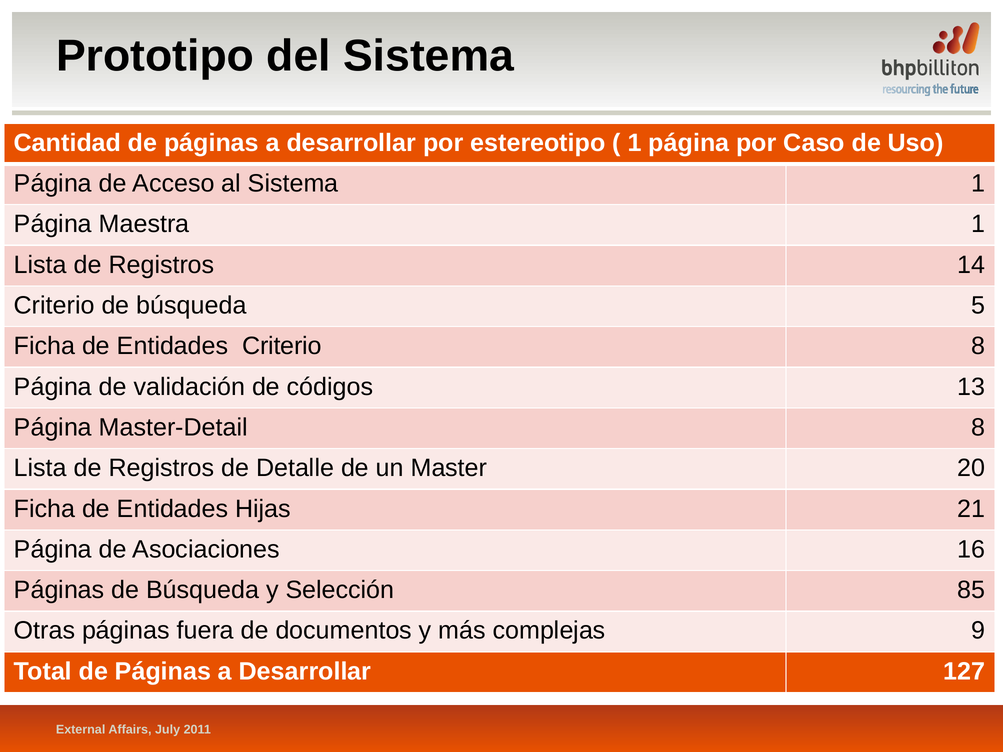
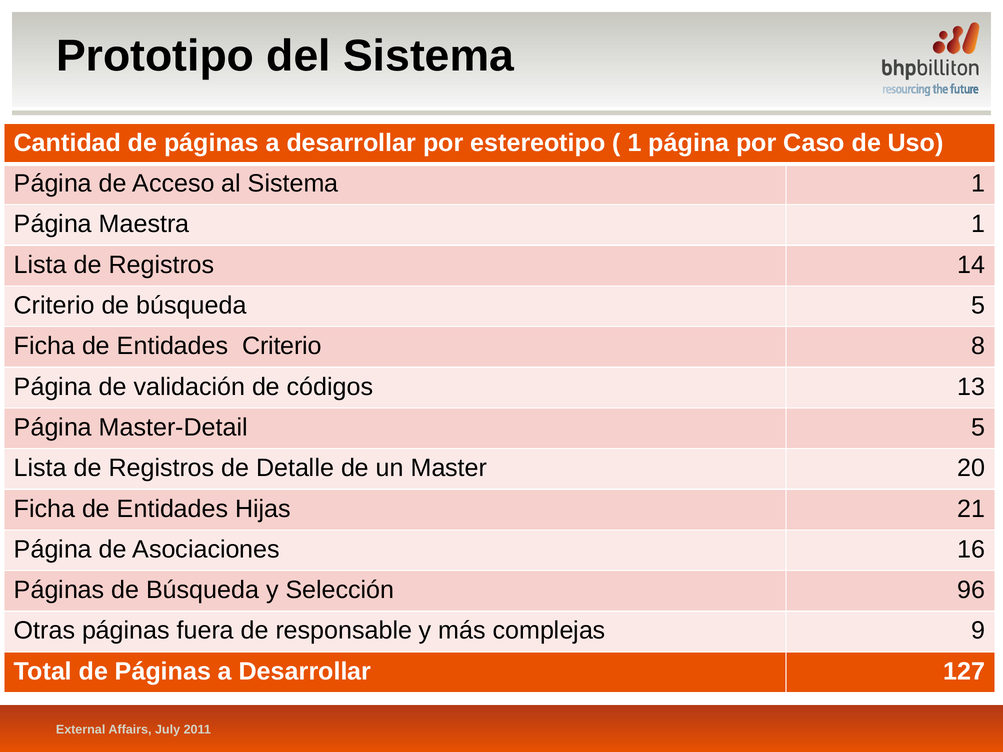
Master-Detail 8: 8 -> 5
85: 85 -> 96
documentos: documentos -> responsable
